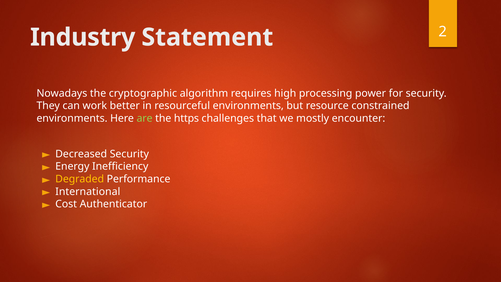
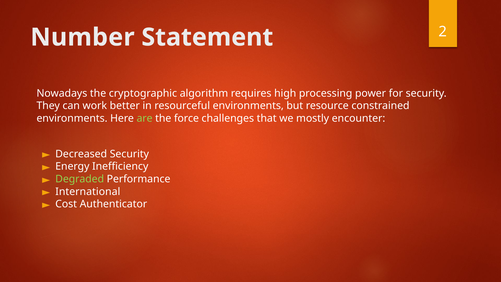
Industry: Industry -> Number
https: https -> force
Degraded colour: yellow -> light green
